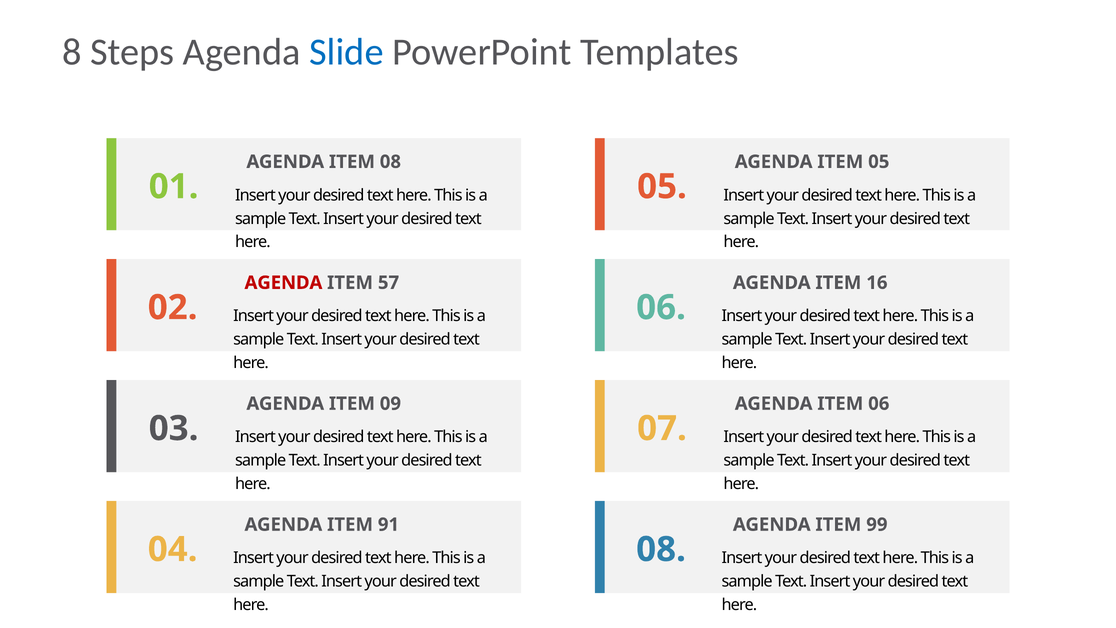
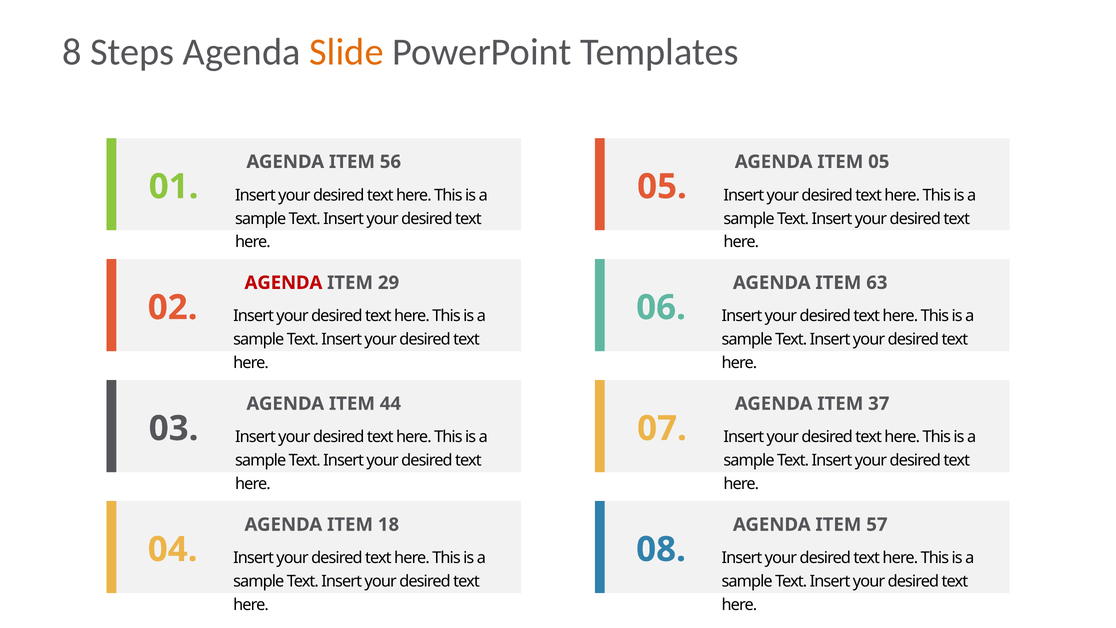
Slide colour: blue -> orange
ITEM 08: 08 -> 56
57: 57 -> 29
16: 16 -> 63
09: 09 -> 44
ITEM 06: 06 -> 37
91: 91 -> 18
99: 99 -> 57
